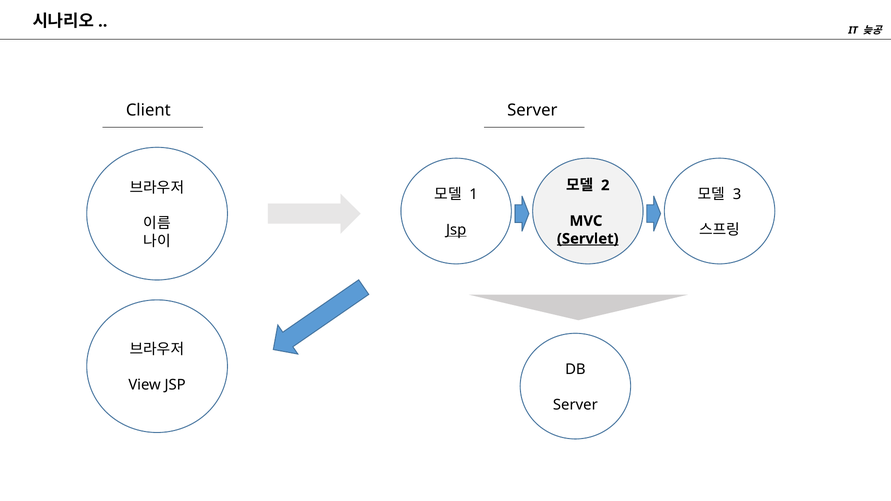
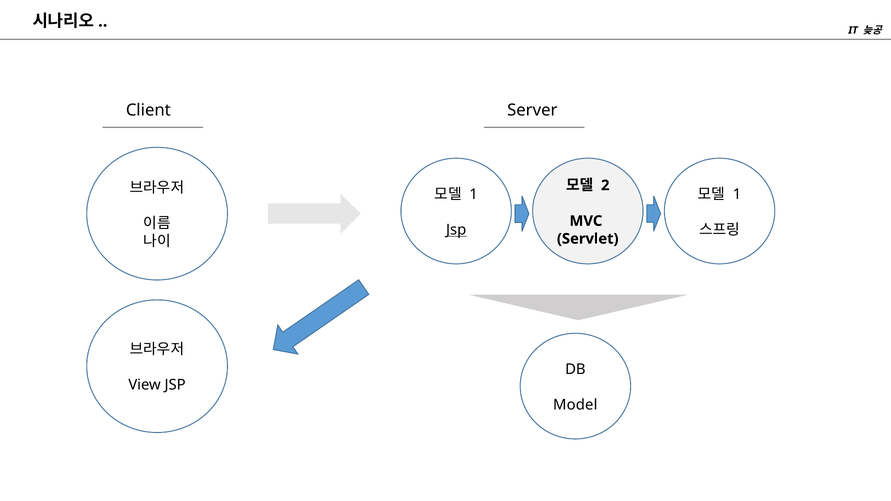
3 at (737, 194): 3 -> 1
Servlet underline: present -> none
Server at (575, 405): Server -> Model
